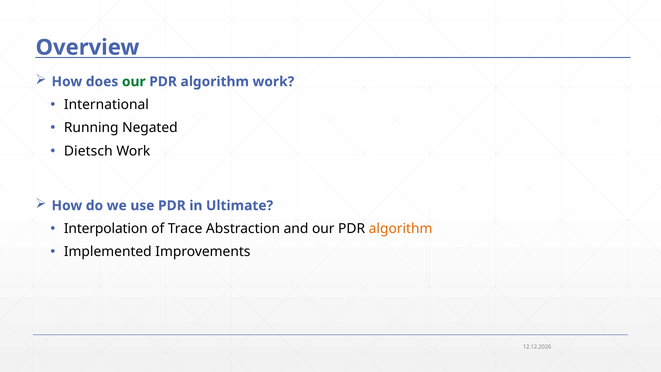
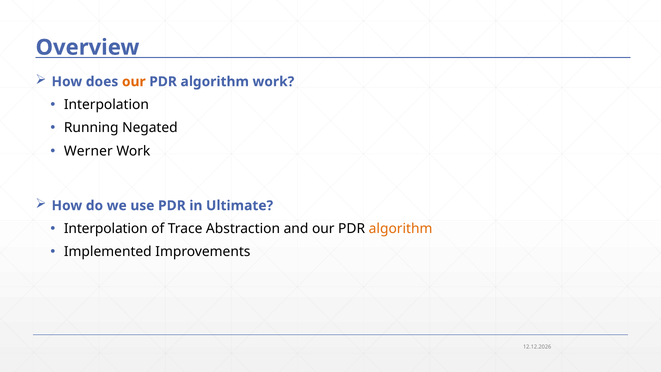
our at (134, 82) colour: green -> orange
International at (106, 105): International -> Interpolation
Dietsch: Dietsch -> Werner
